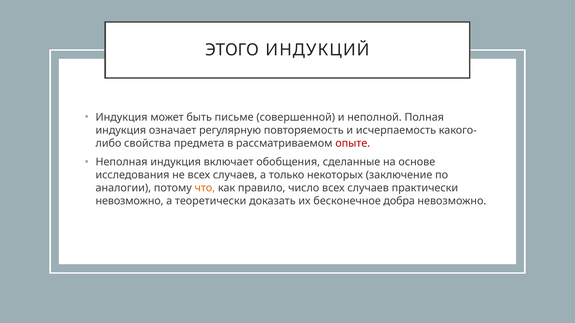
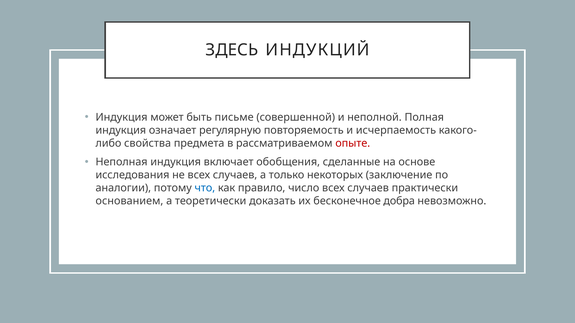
ЭТОГО: ЭТОГО -> ЗДЕСЬ
что colour: orange -> blue
невозможно at (130, 201): невозможно -> основанием
